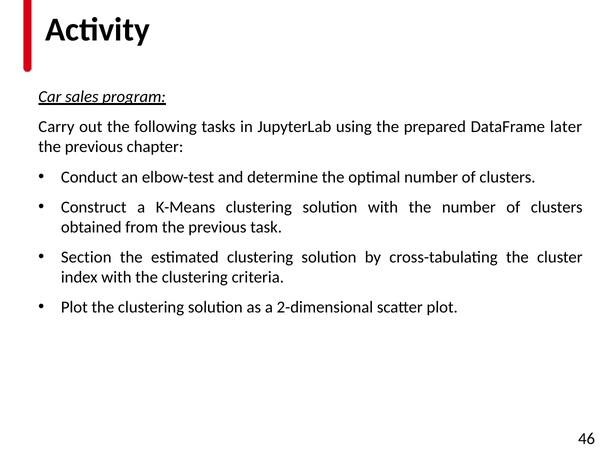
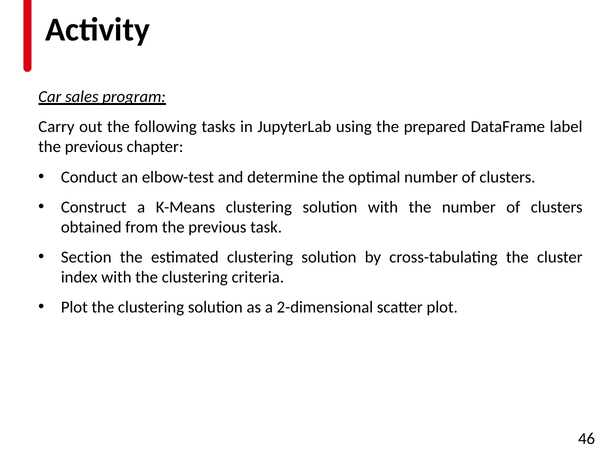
later: later -> label
